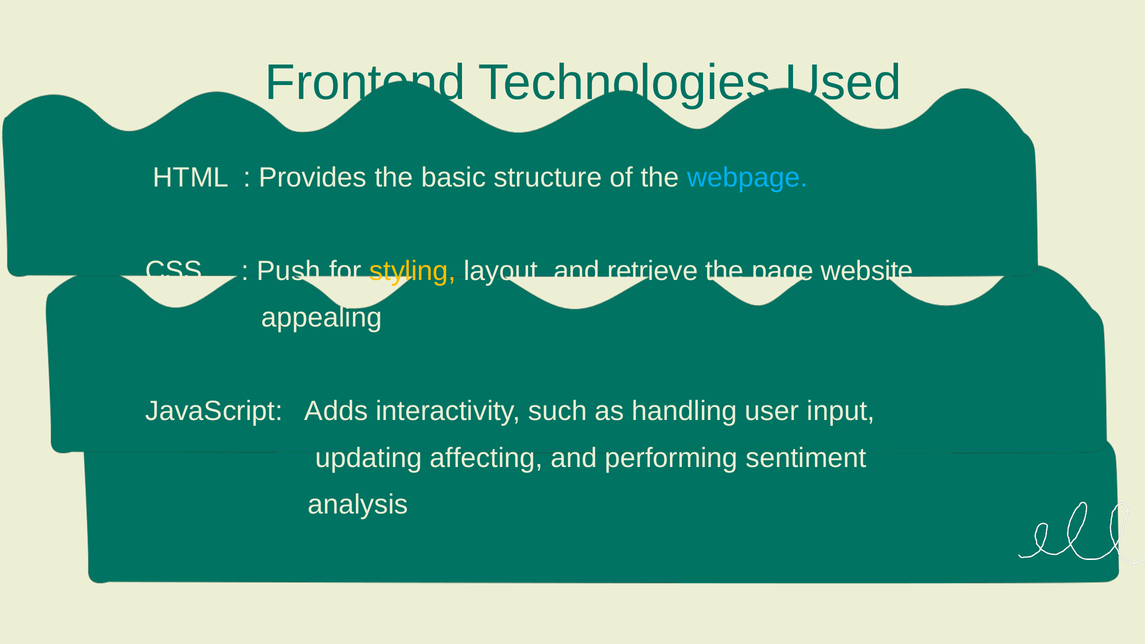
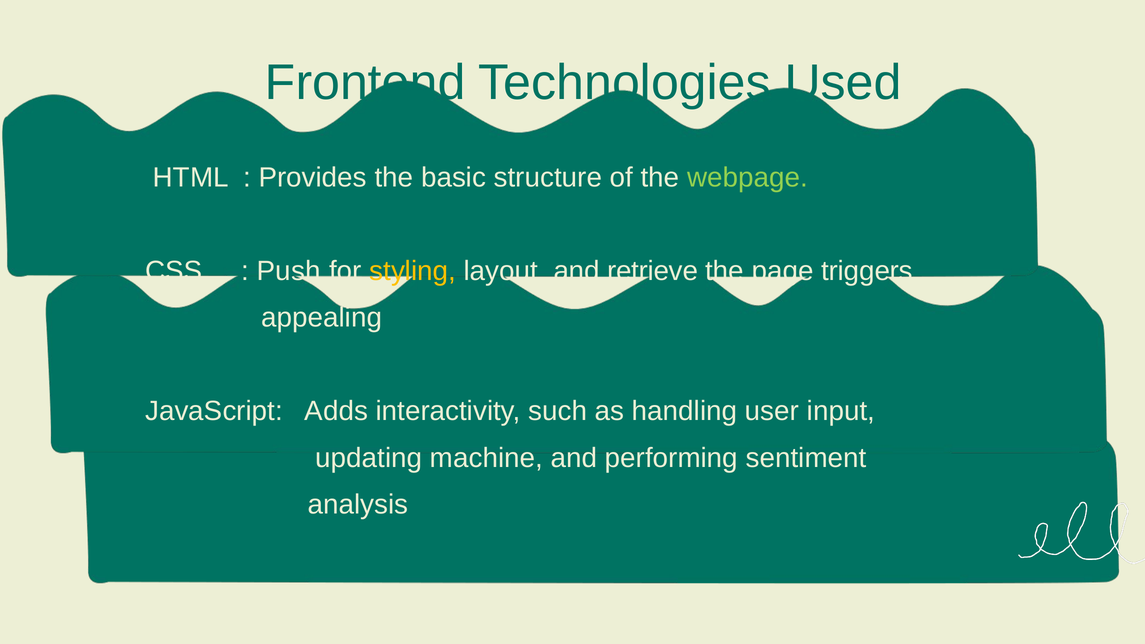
webpage colour: light blue -> light green
website: website -> triggers
affecting: affecting -> machine
